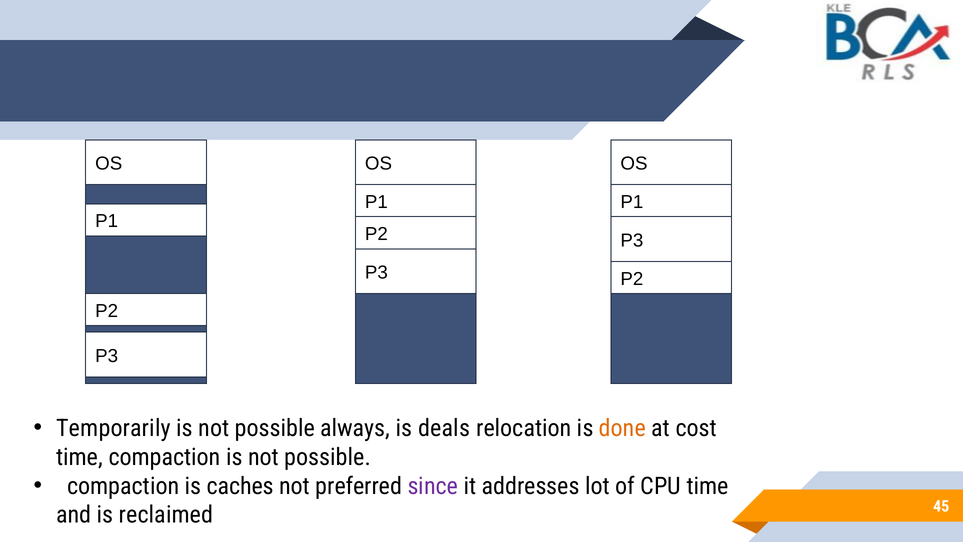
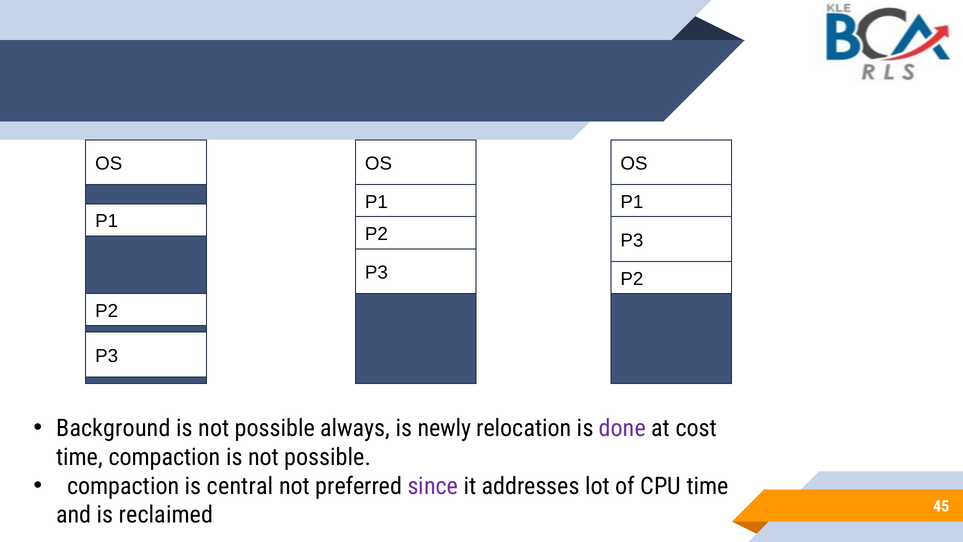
Temporarily: Temporarily -> Background
deals: deals -> newly
done colour: orange -> purple
caches: caches -> central
